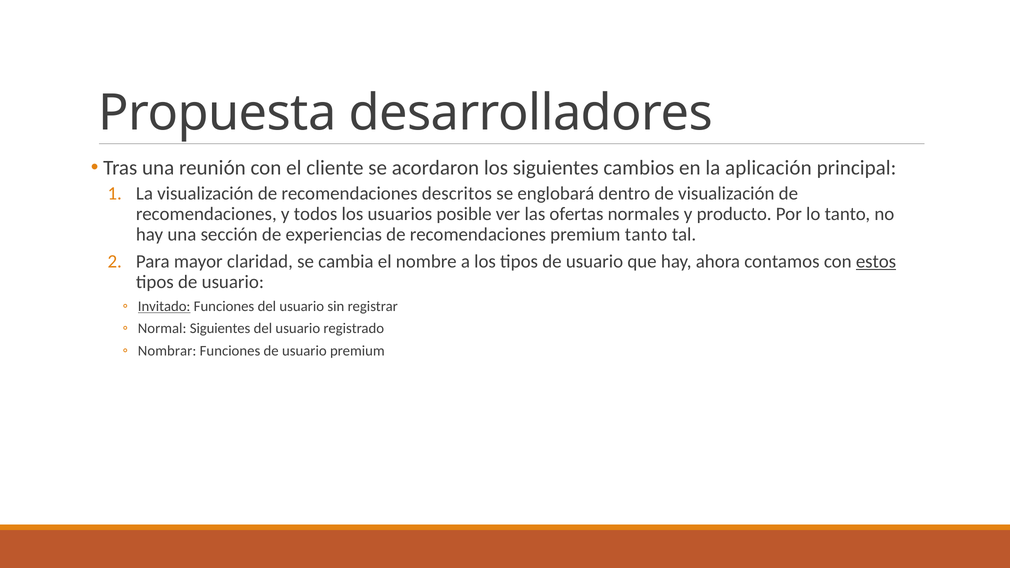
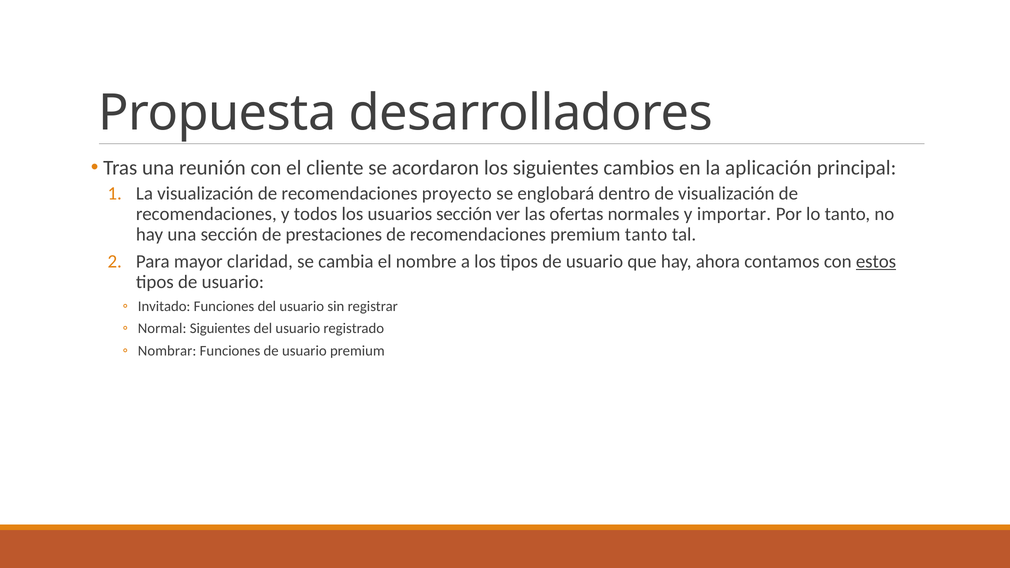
descritos: descritos -> proyecto
usuarios posible: posible -> sección
producto: producto -> importar
experiencias: experiencias -> prestaciones
Invitado underline: present -> none
